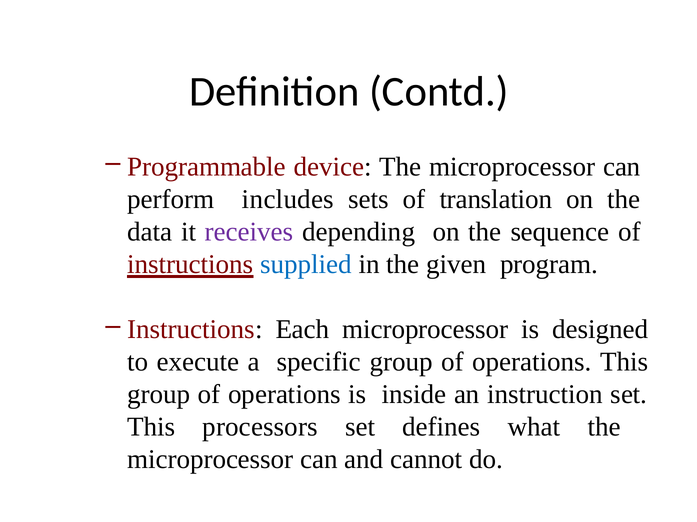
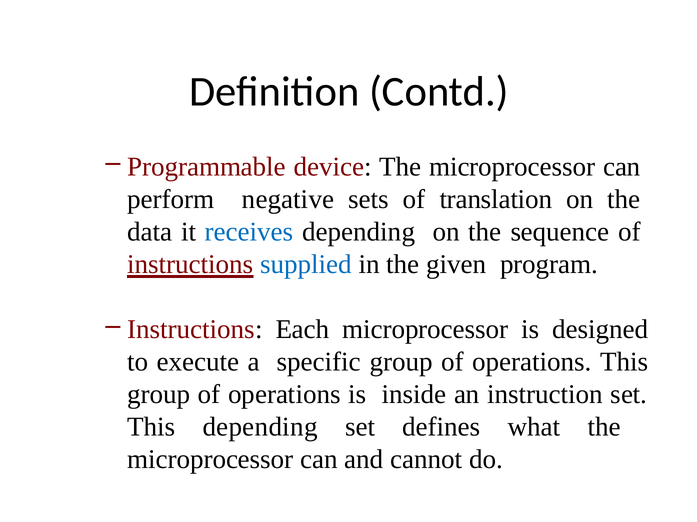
includes: includes -> negative
receives colour: purple -> blue
This processors: processors -> depending
